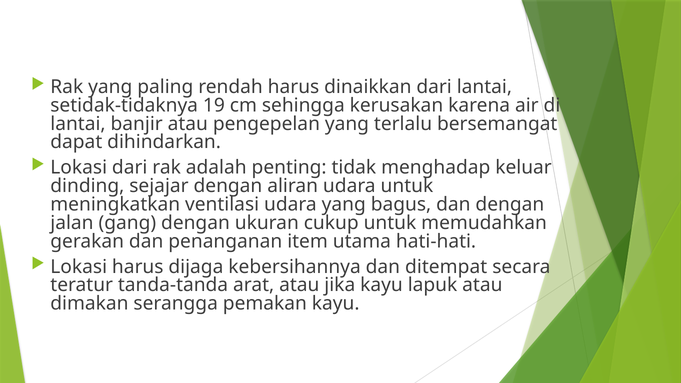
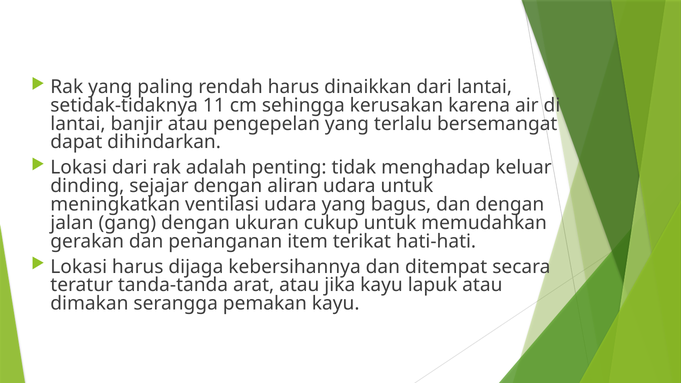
19: 19 -> 11
utama: utama -> terikat
